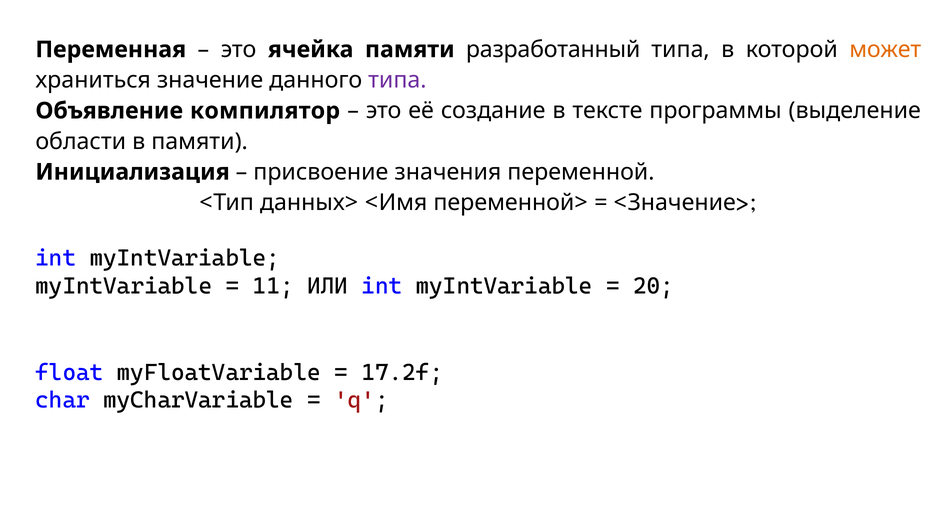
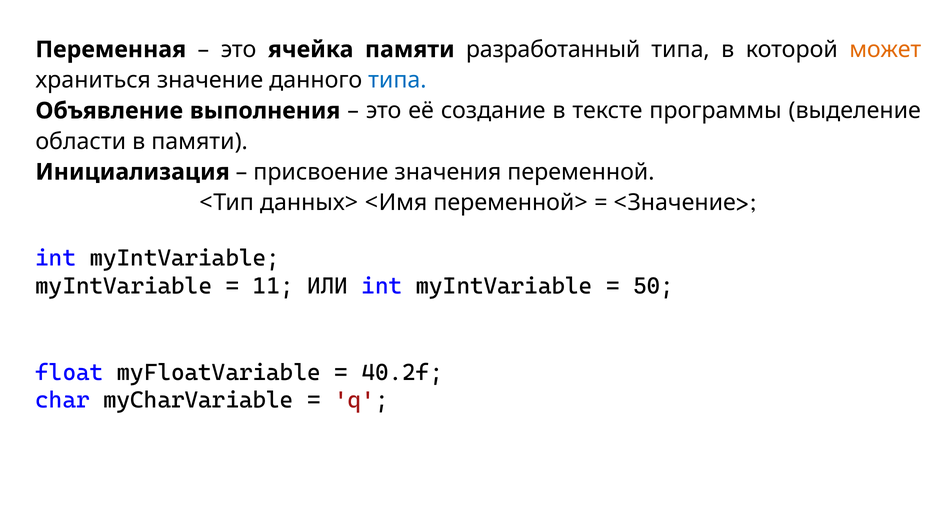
типа at (397, 80) colour: purple -> blue
компилятор: компилятор -> выполнения
20: 20 -> 50
17.2f: 17.2f -> 40.2f
